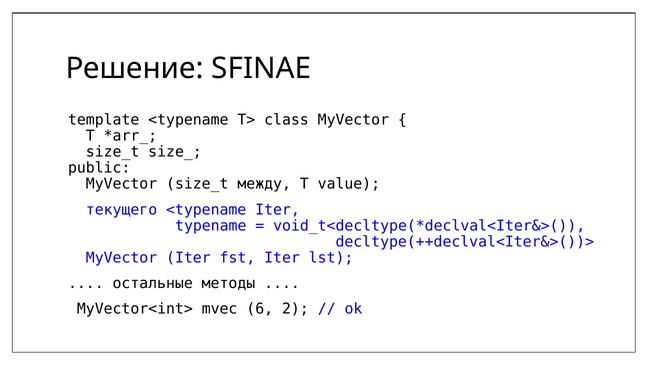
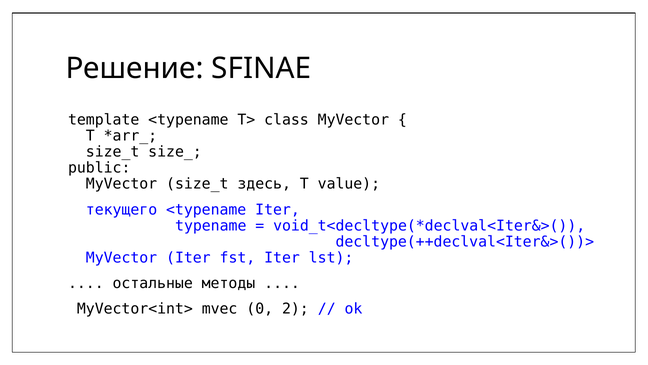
между: между -> здесь
6: 6 -> 0
